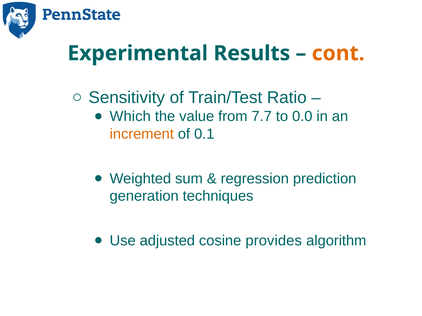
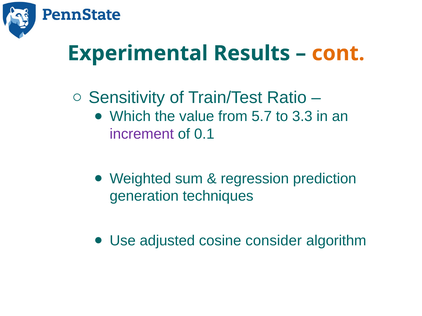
7.7: 7.7 -> 5.7
0.0: 0.0 -> 3.3
increment colour: orange -> purple
provides: provides -> consider
